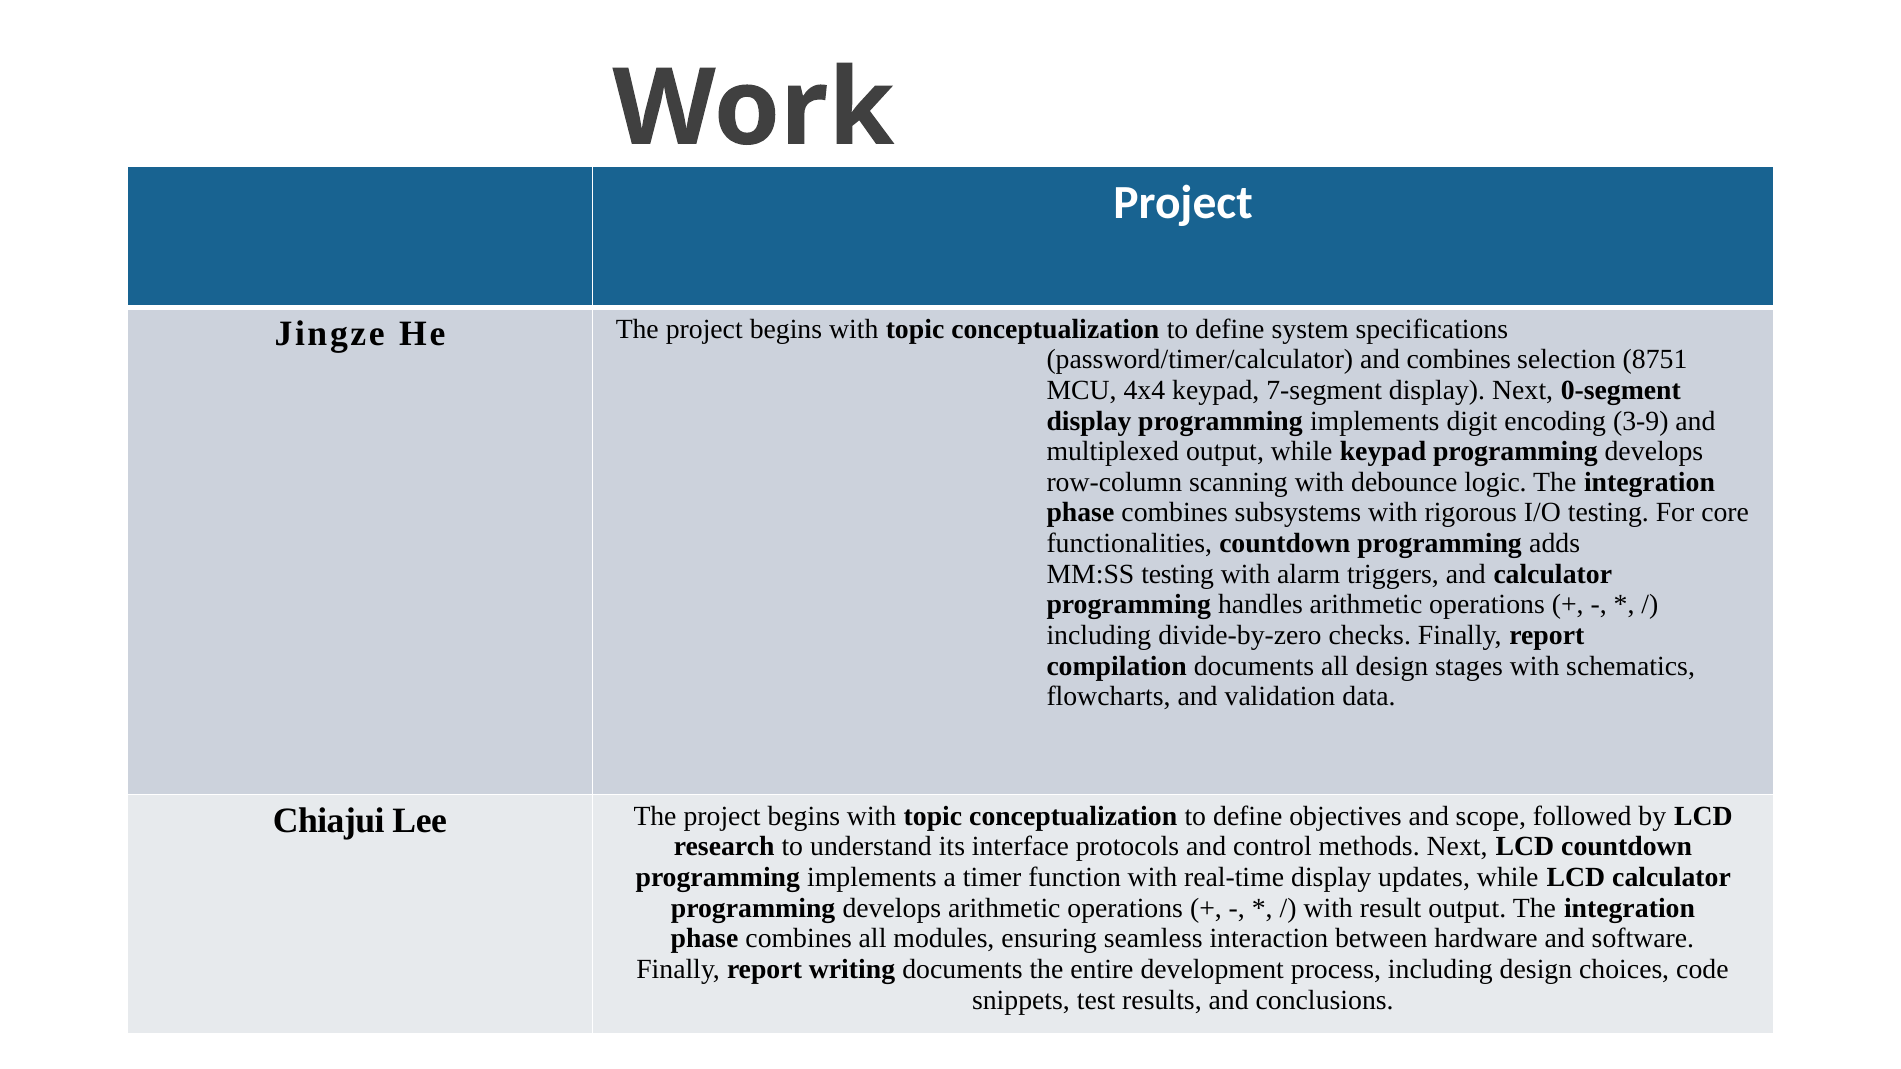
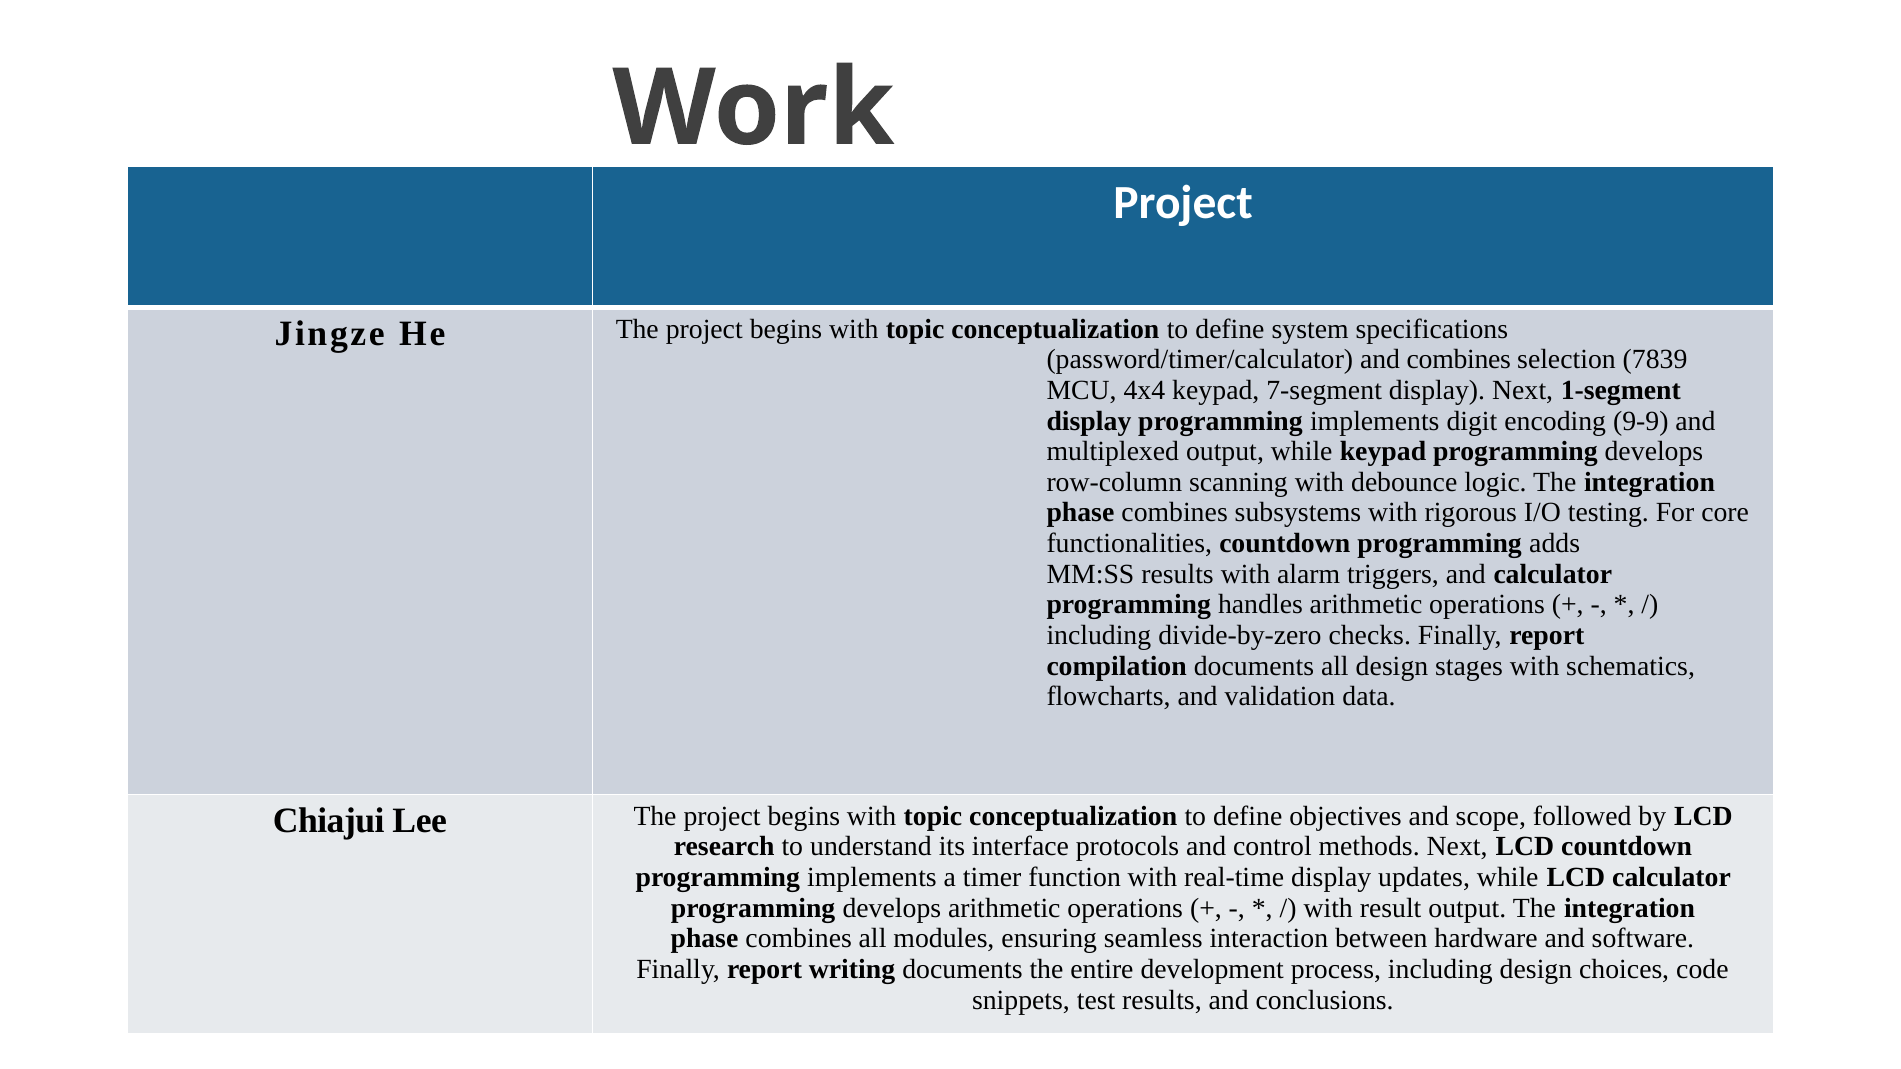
8751: 8751 -> 7839
0-segment: 0-segment -> 1-segment
3-9: 3-9 -> 9-9
MM:SS testing: testing -> results
